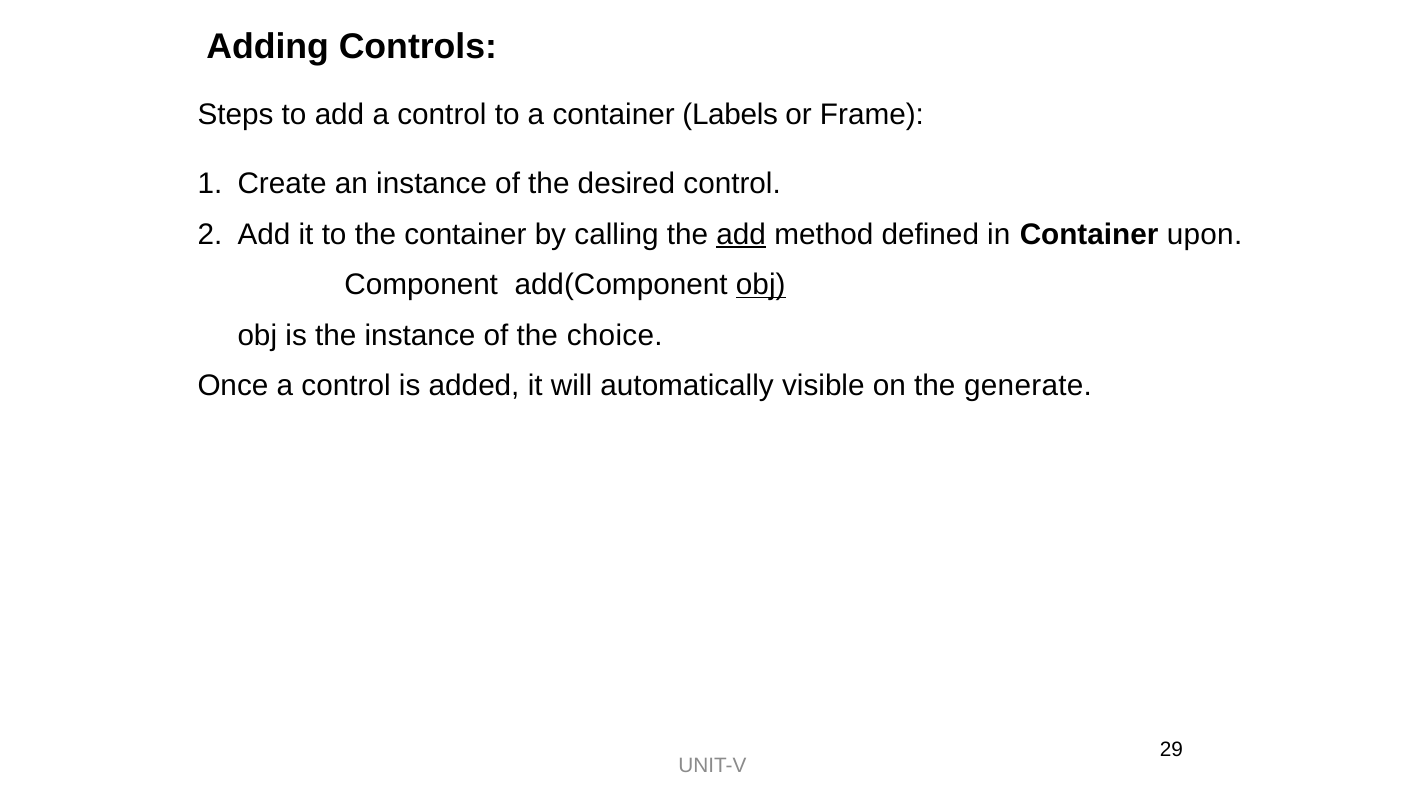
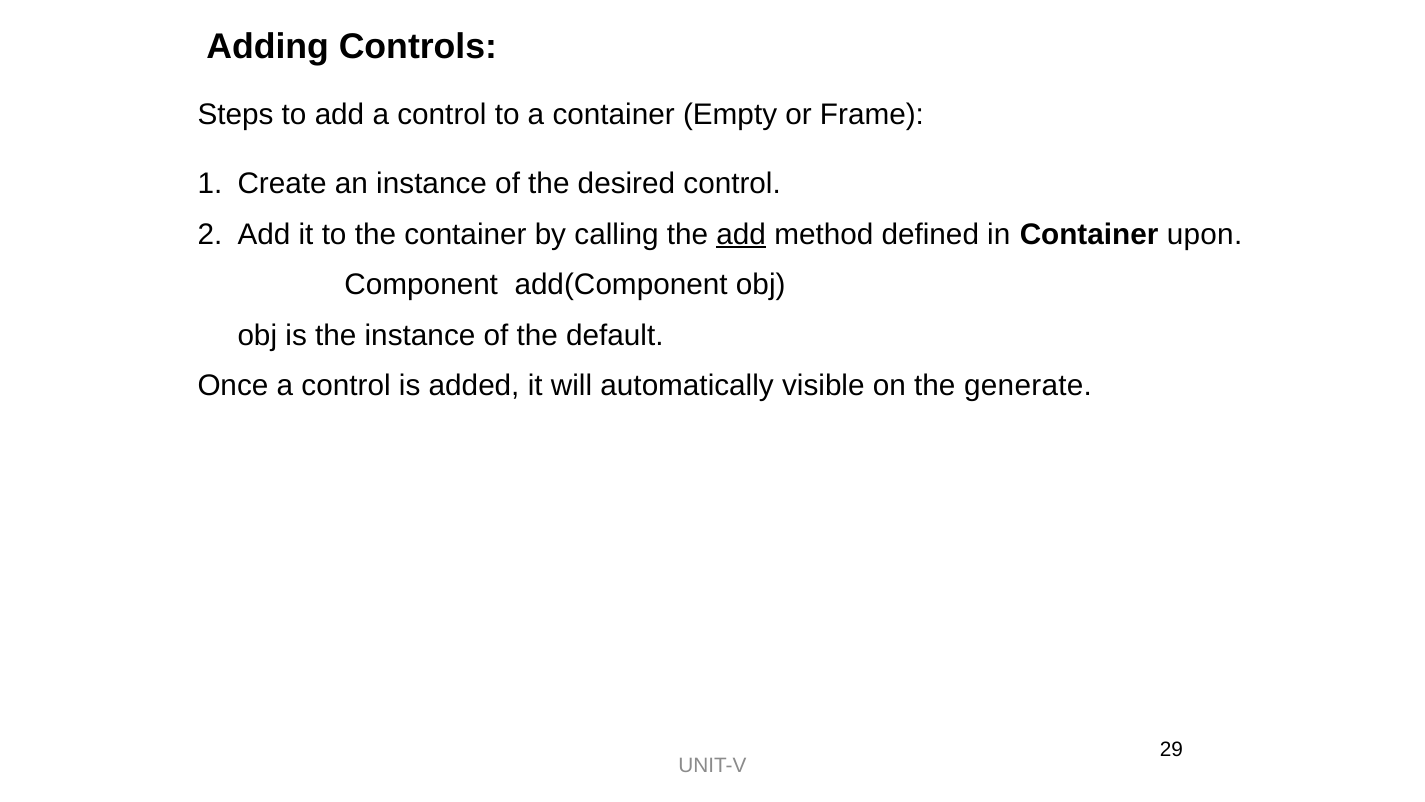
Labels: Labels -> Empty
obj at (761, 285) underline: present -> none
choice: choice -> default
